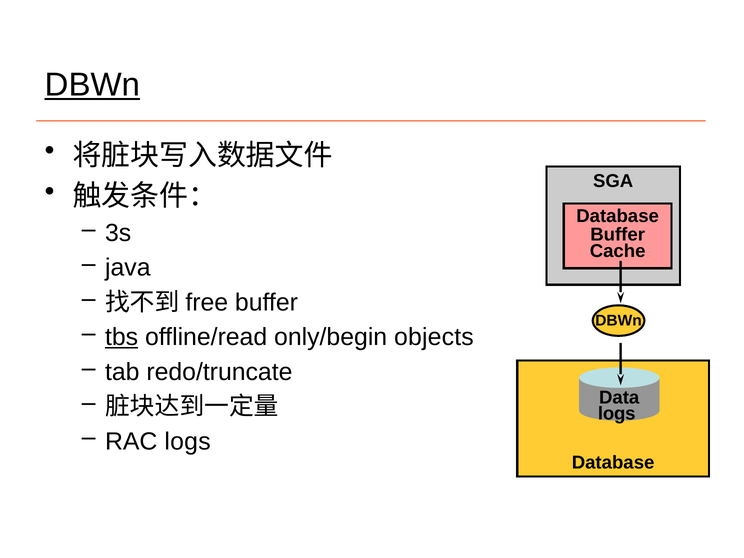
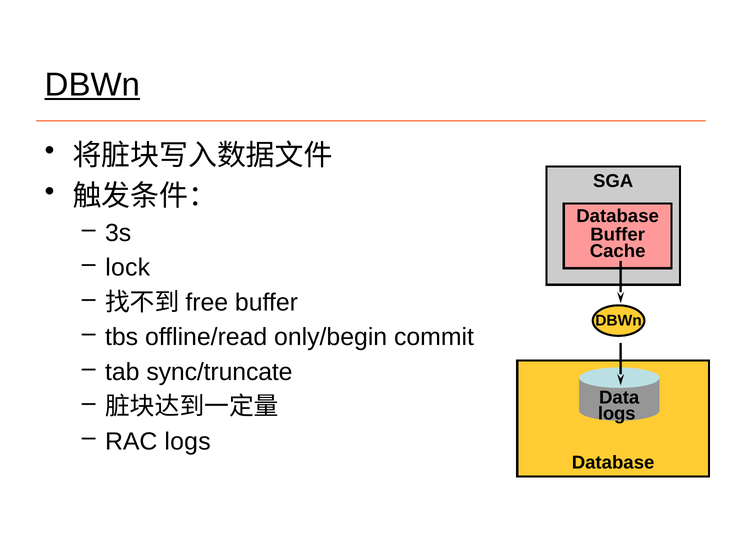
java: java -> lock
tbs underline: present -> none
objects: objects -> commit
redo/truncate: redo/truncate -> sync/truncate
